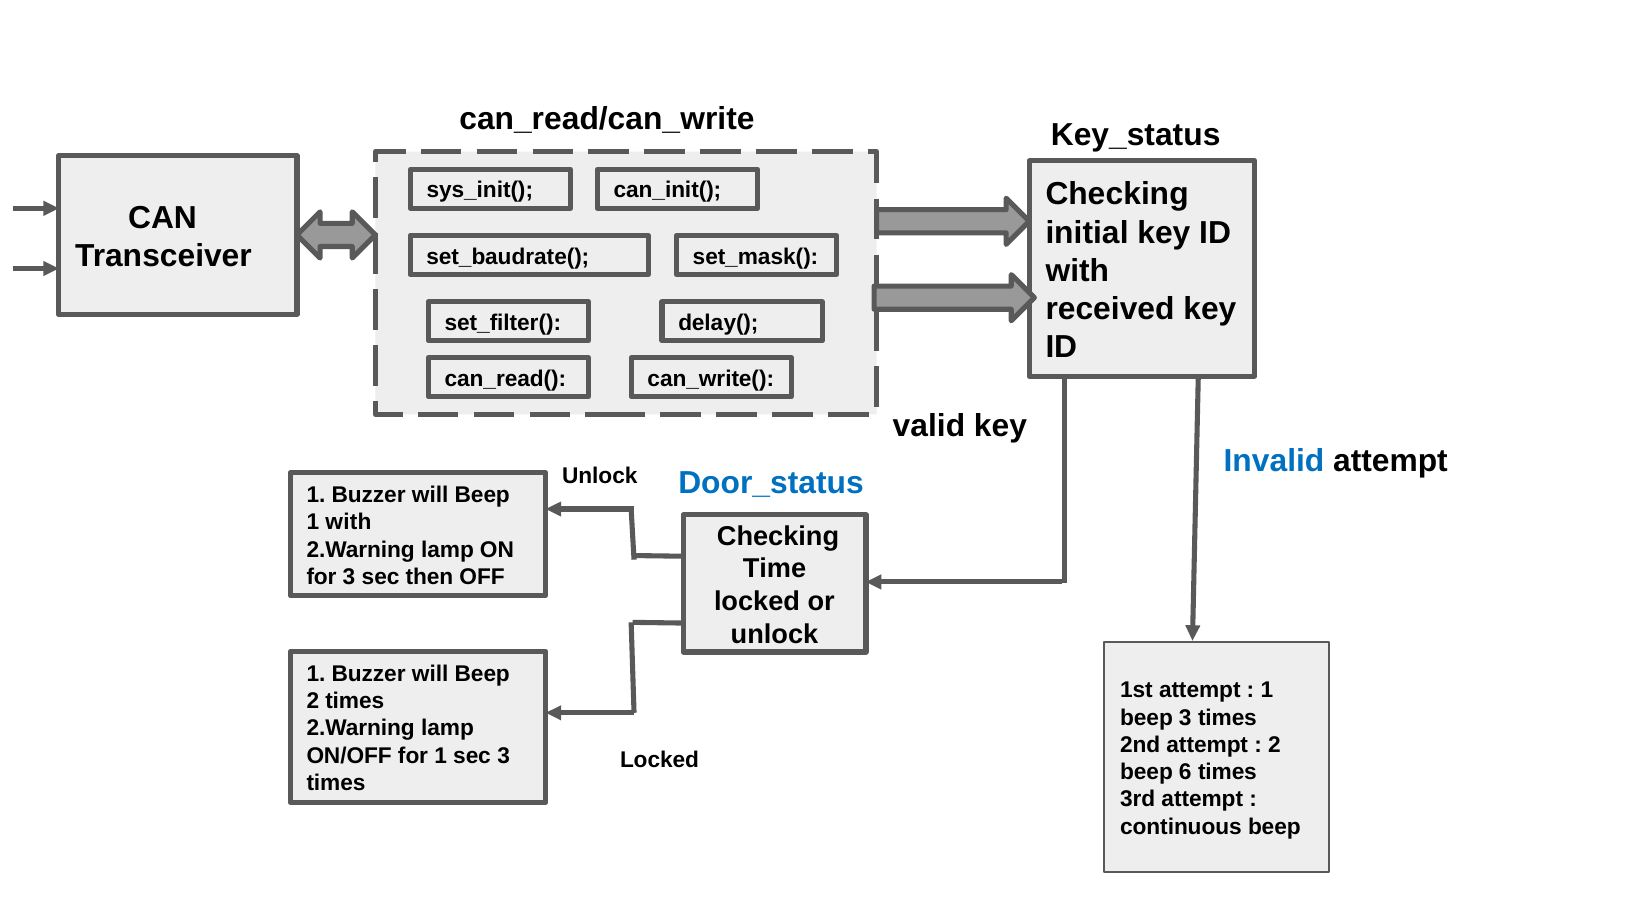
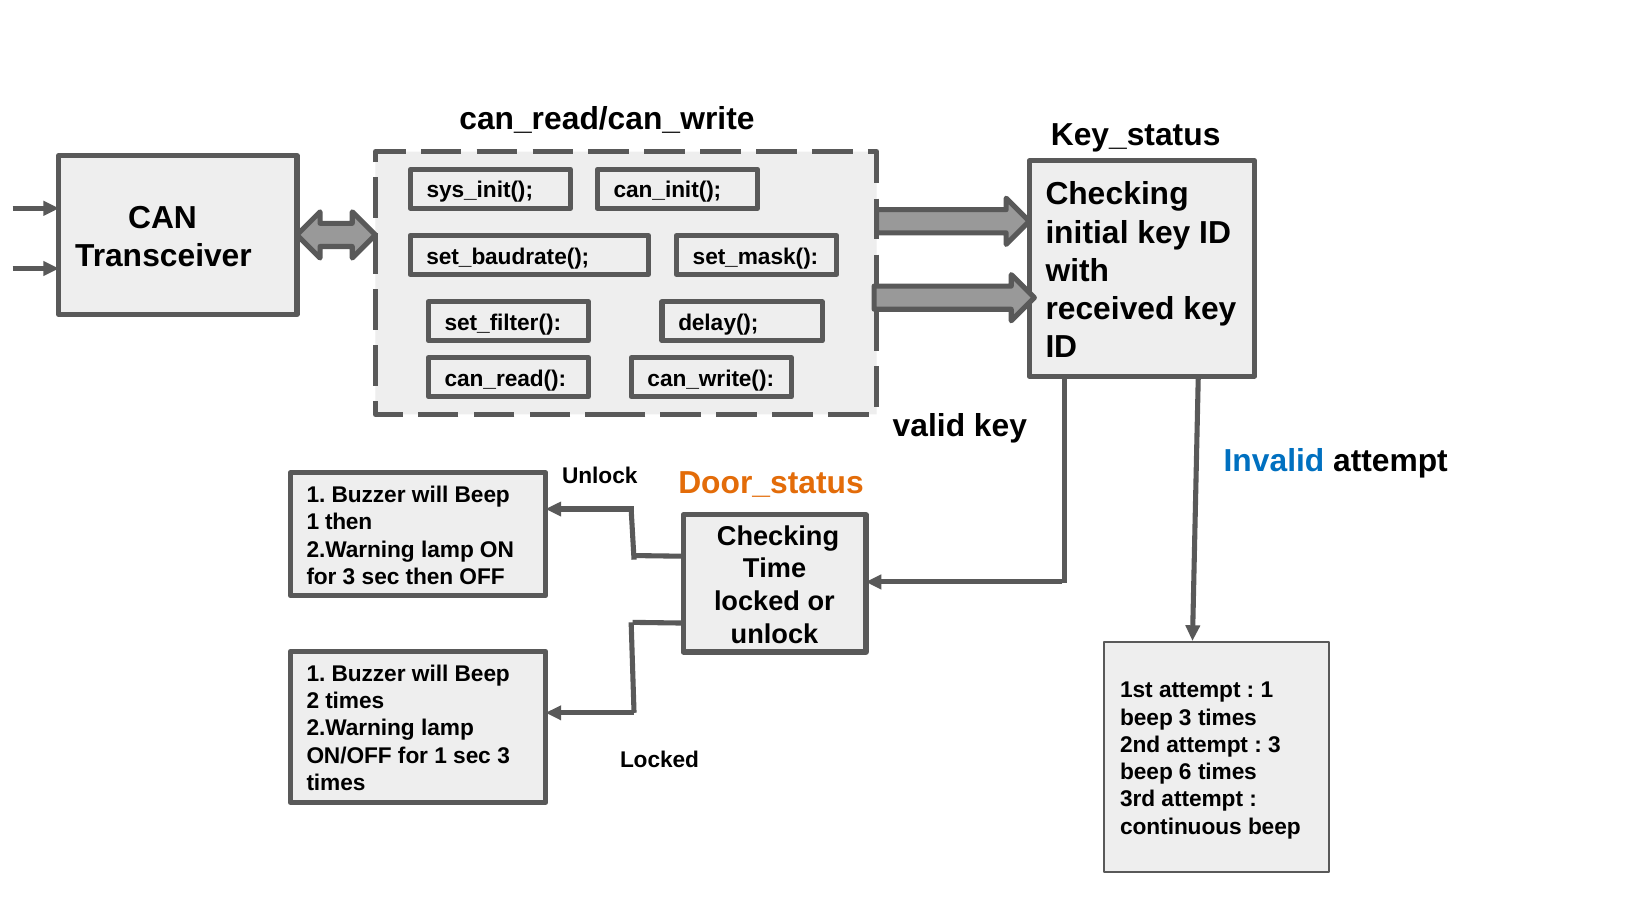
Door_status colour: blue -> orange
1 with: with -> then
2 at (1274, 744): 2 -> 3
